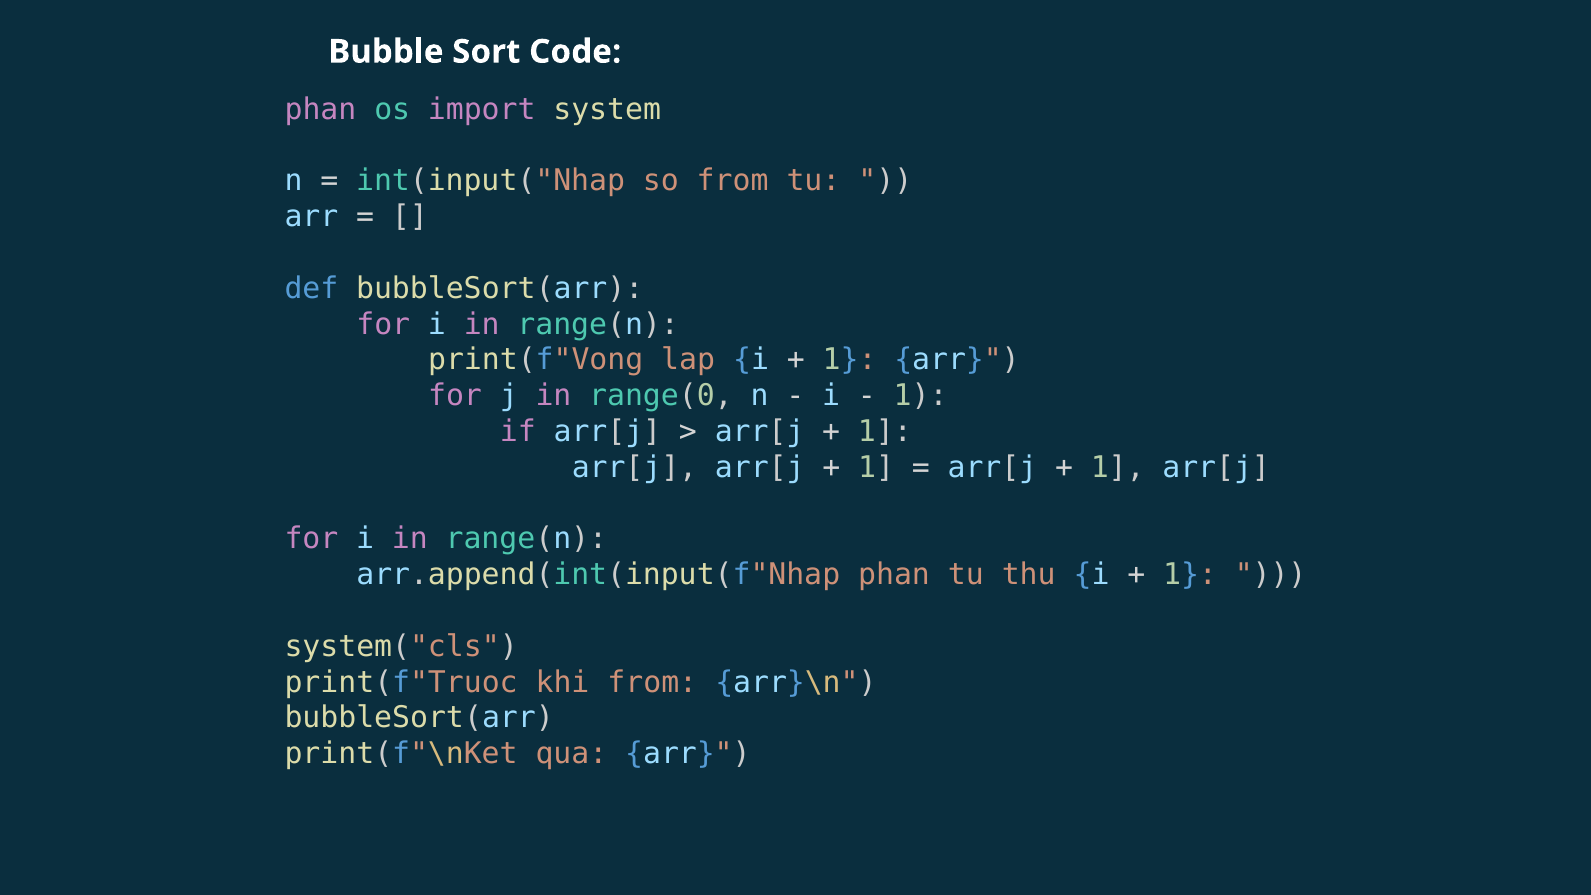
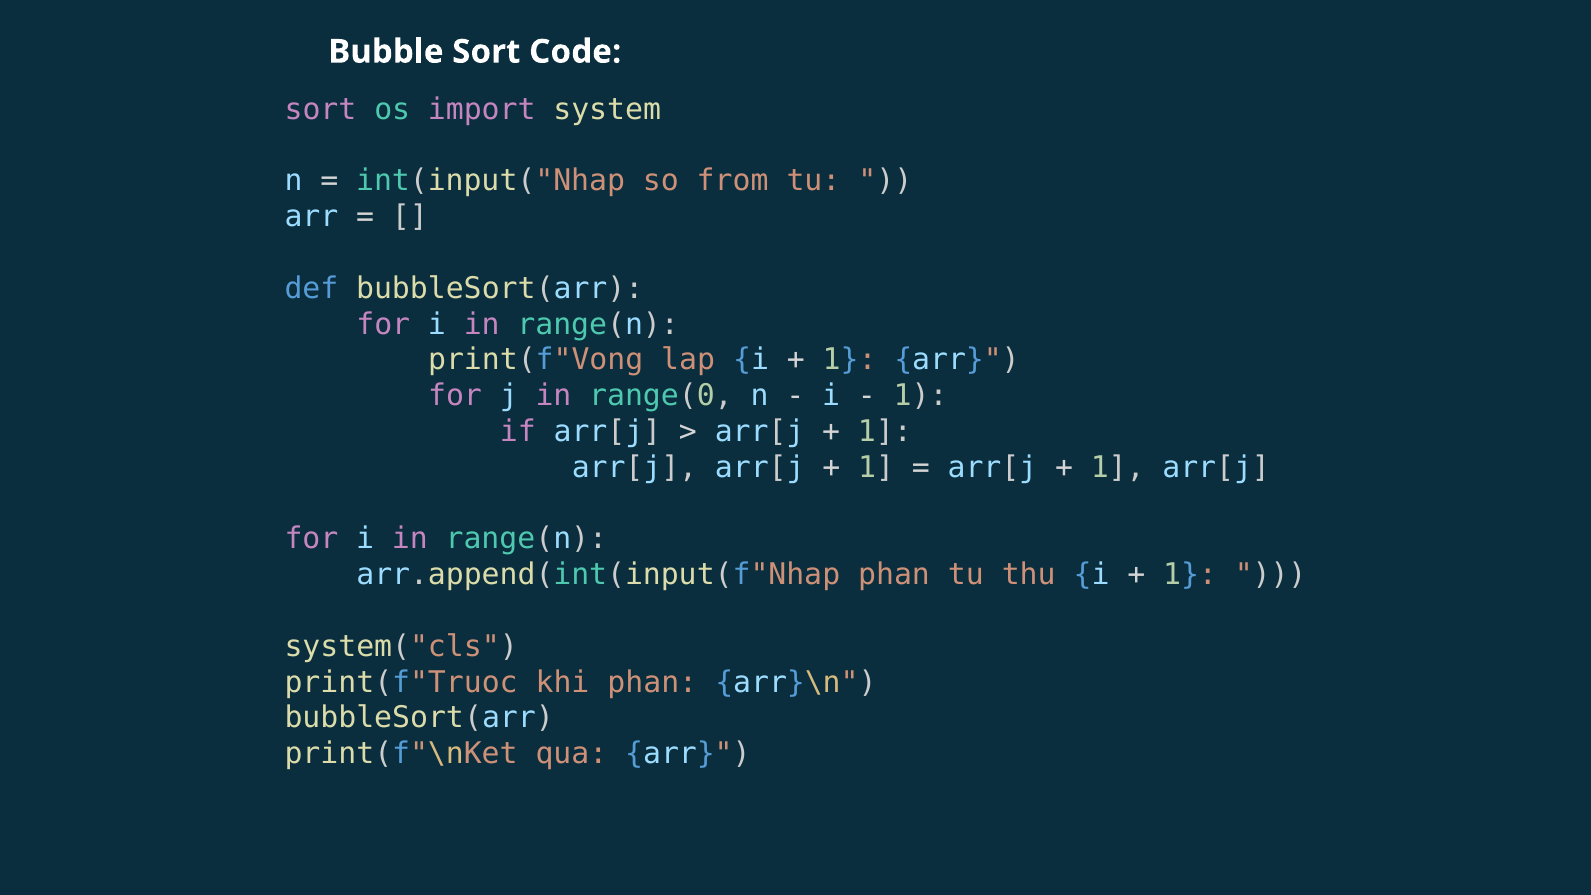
phan at (320, 109): phan -> sort
khi from: from -> phan
